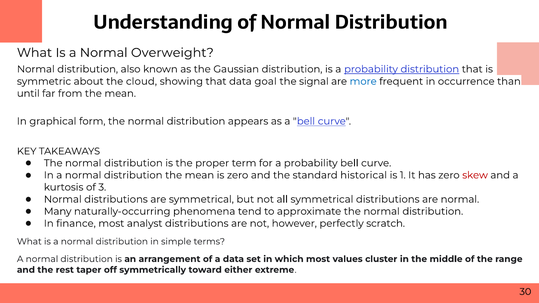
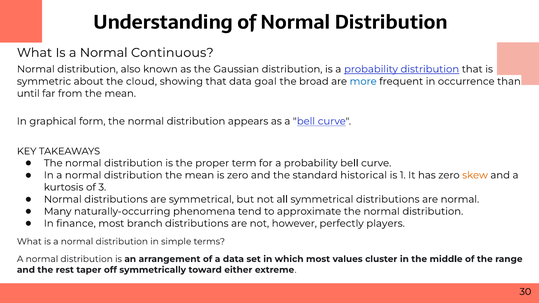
Overweight: Overweight -> Continuous
signal: signal -> broad
skew colour: red -> orange
analyst: analyst -> branch
scratch: scratch -> players
